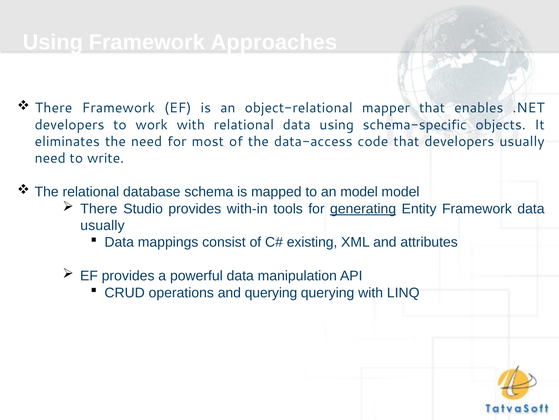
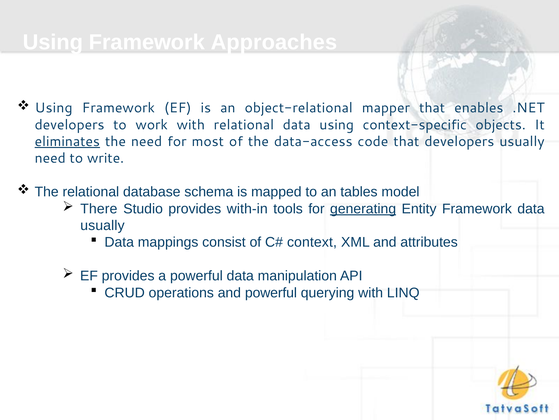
There at (54, 108): There -> Using
schema-specific: schema-specific -> context-specific
eliminates underline: none -> present
an model: model -> tables
existing: existing -> context
and querying: querying -> powerful
